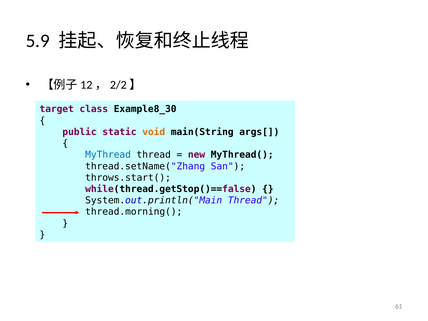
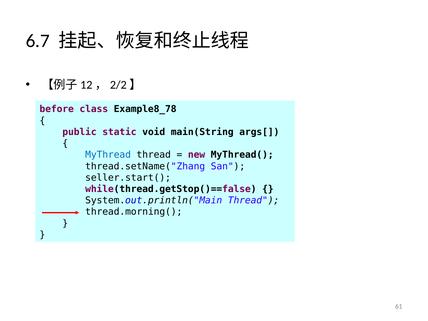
5.9: 5.9 -> 6.7
target: target -> before
Example8_30: Example8_30 -> Example8_78
void colour: orange -> black
throws.start(: throws.start( -> seller.start(
